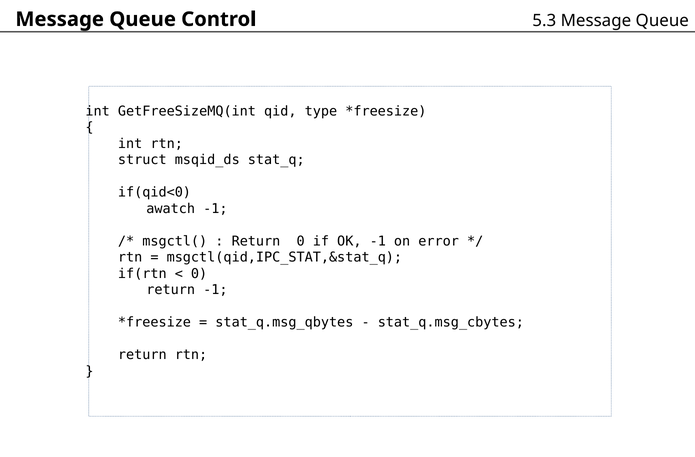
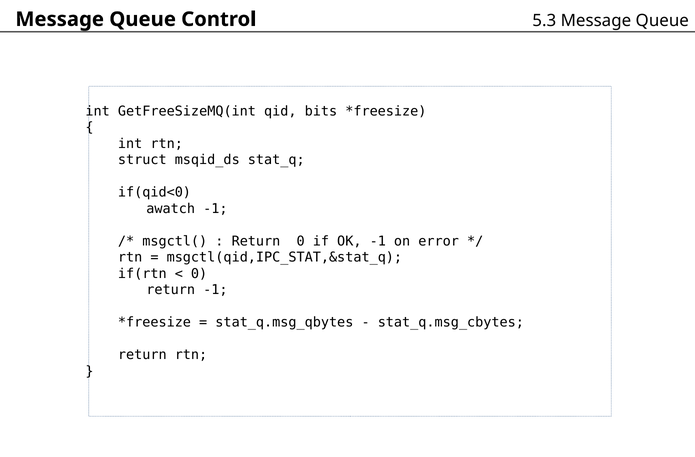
type: type -> bits
